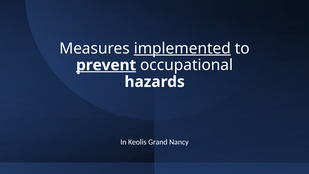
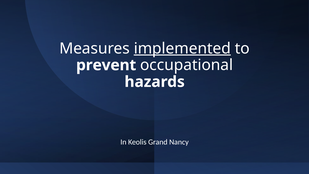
prevent underline: present -> none
